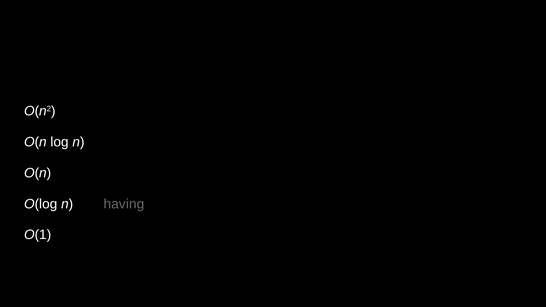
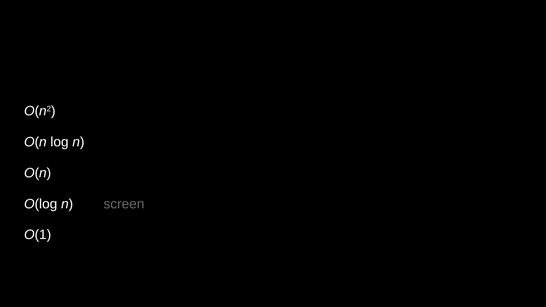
having: having -> screen
